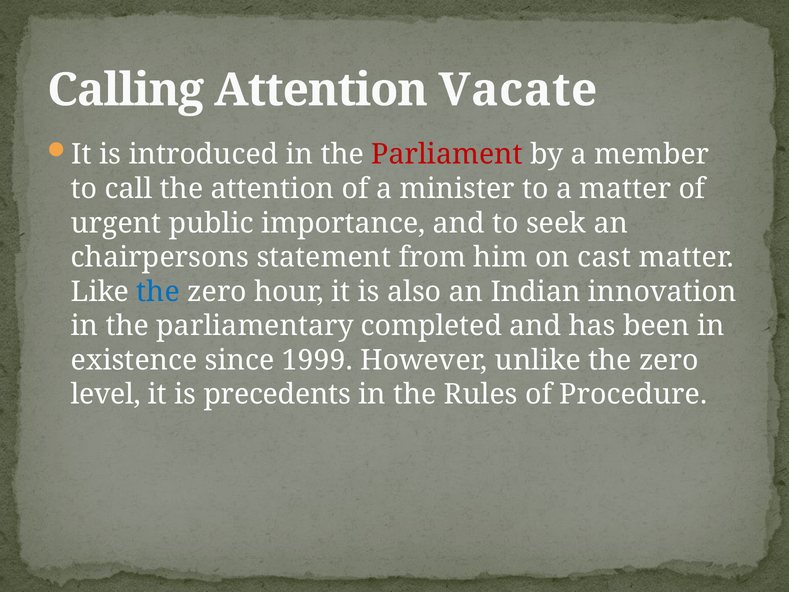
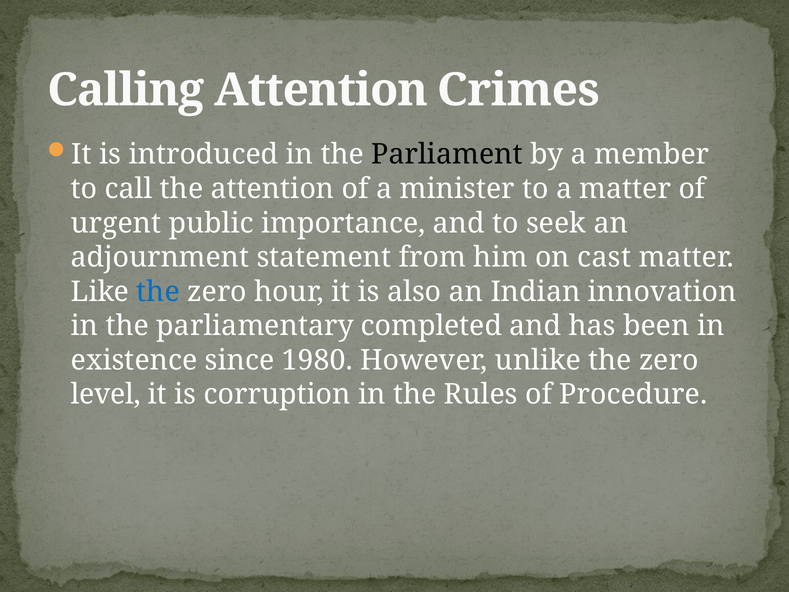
Vacate: Vacate -> Crimes
Parliament colour: red -> black
chairpersons: chairpersons -> adjournment
1999: 1999 -> 1980
precedents: precedents -> corruption
